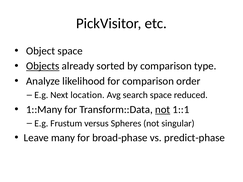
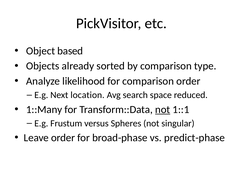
Object space: space -> based
Objects underline: present -> none
Leave many: many -> order
